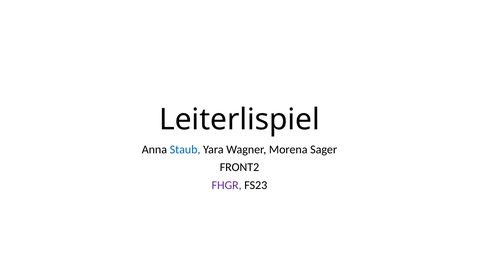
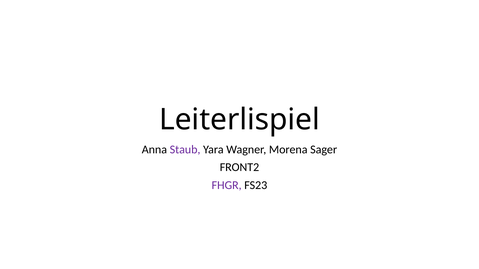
Staub colour: blue -> purple
